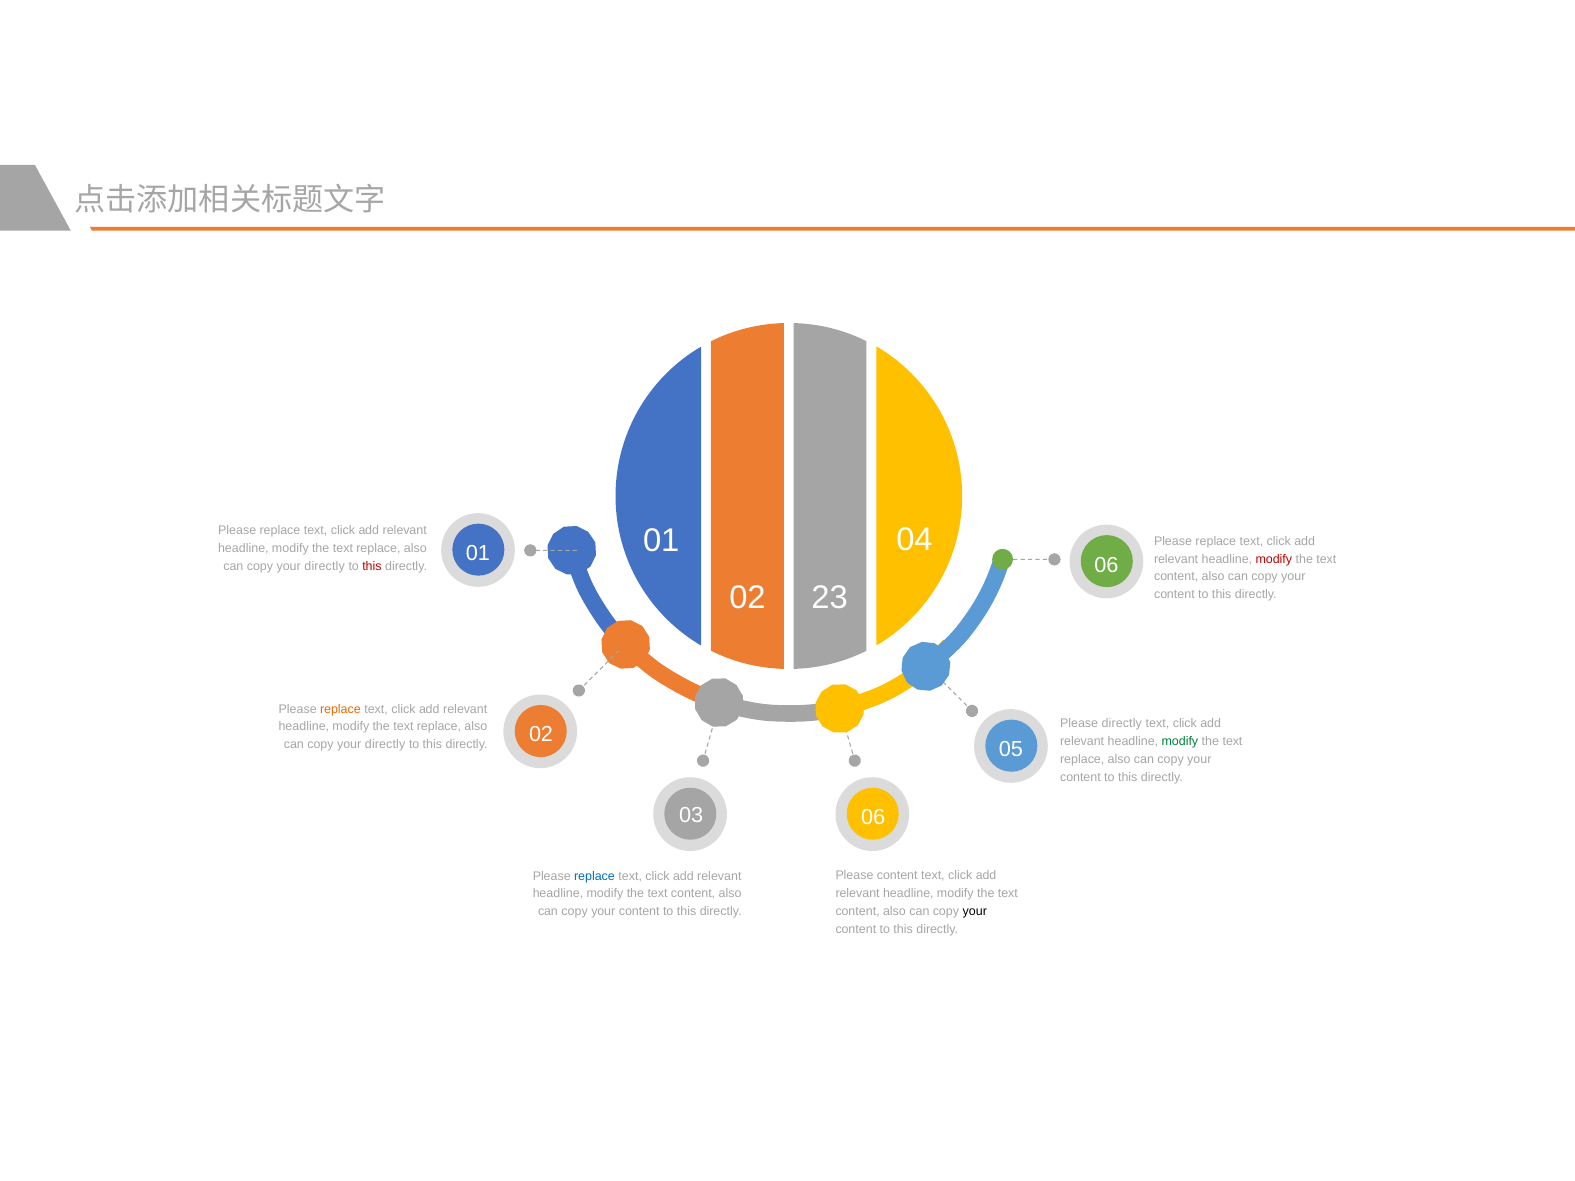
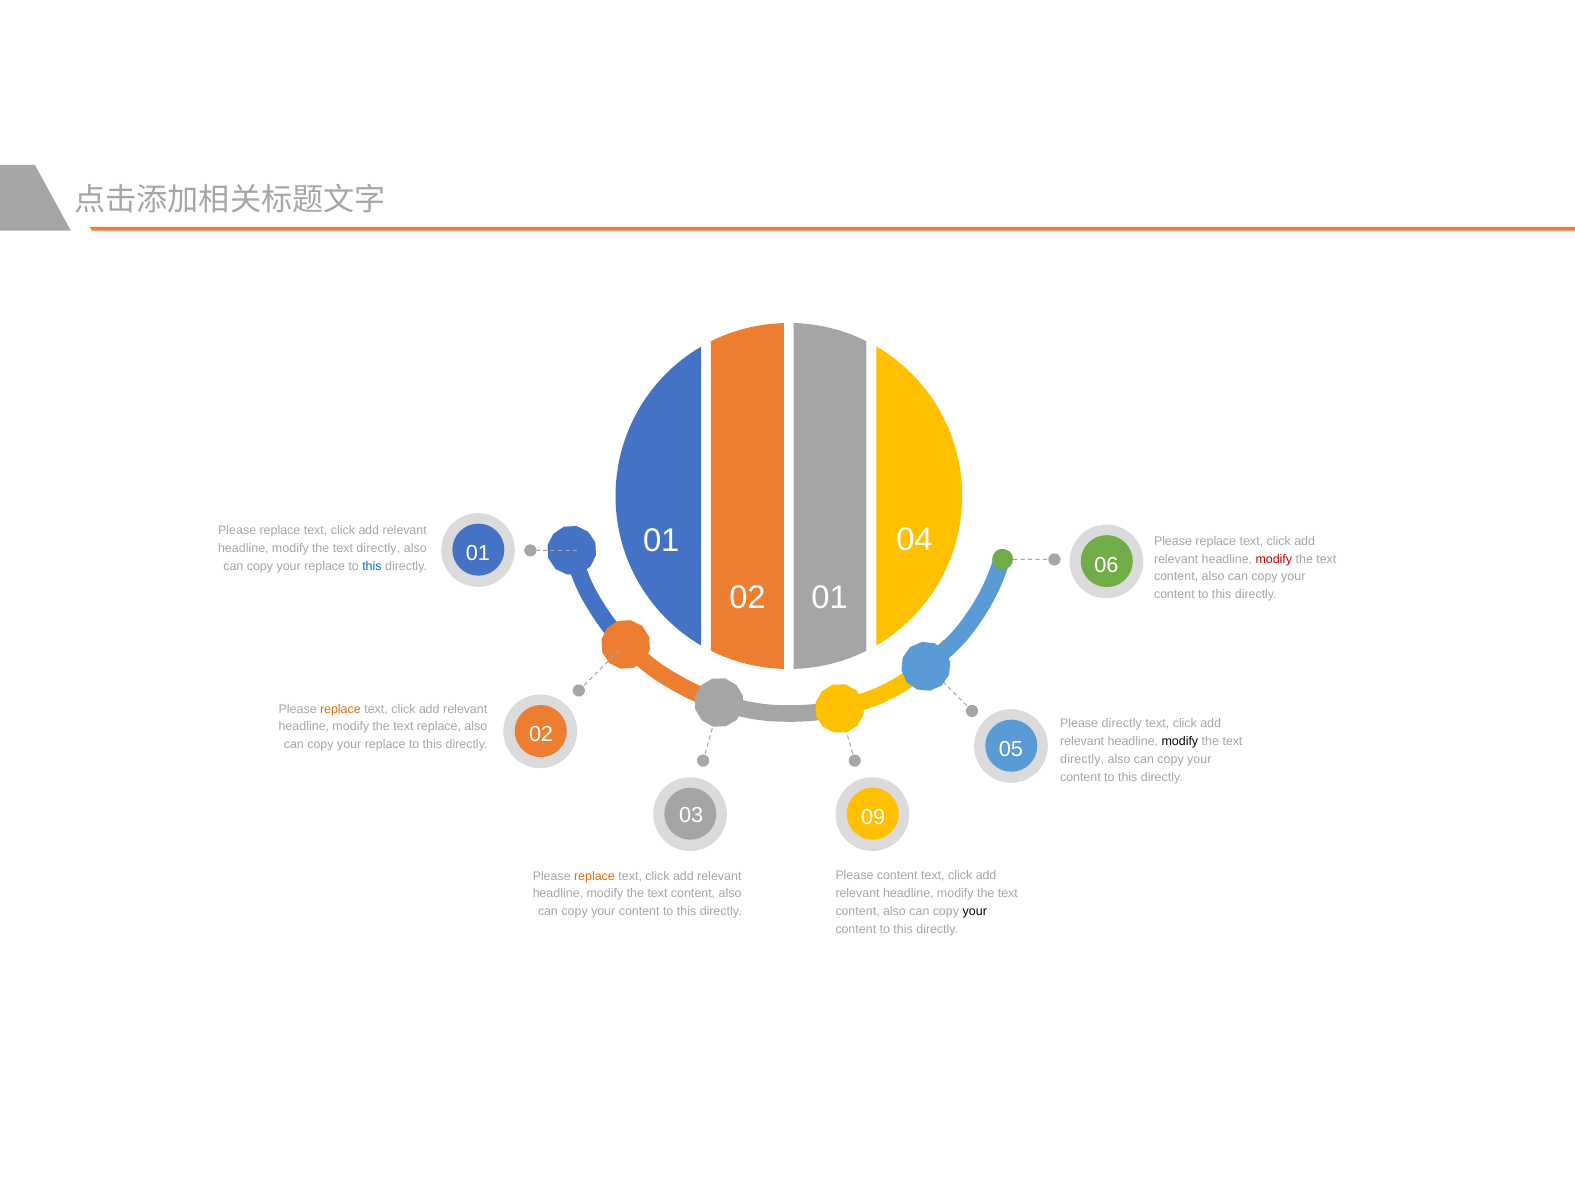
replace at (378, 548): replace -> directly
directly at (325, 566): directly -> replace
this at (372, 566) colour: red -> blue
02 23: 23 -> 01
modify at (1180, 742) colour: green -> black
directly at (385, 745): directly -> replace
replace at (1082, 760): replace -> directly
03 06: 06 -> 09
replace at (594, 876) colour: blue -> orange
